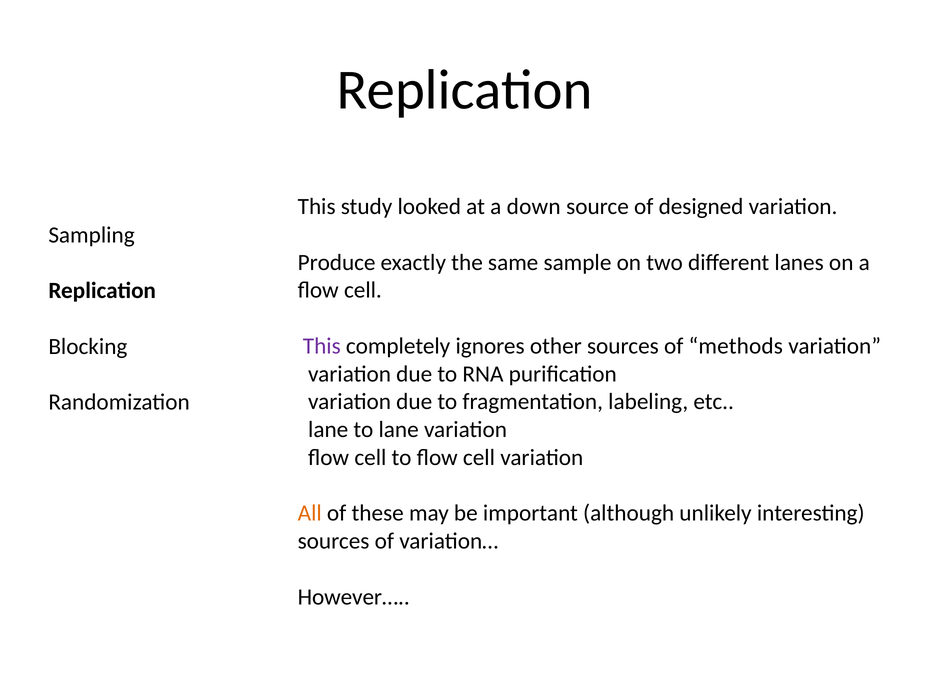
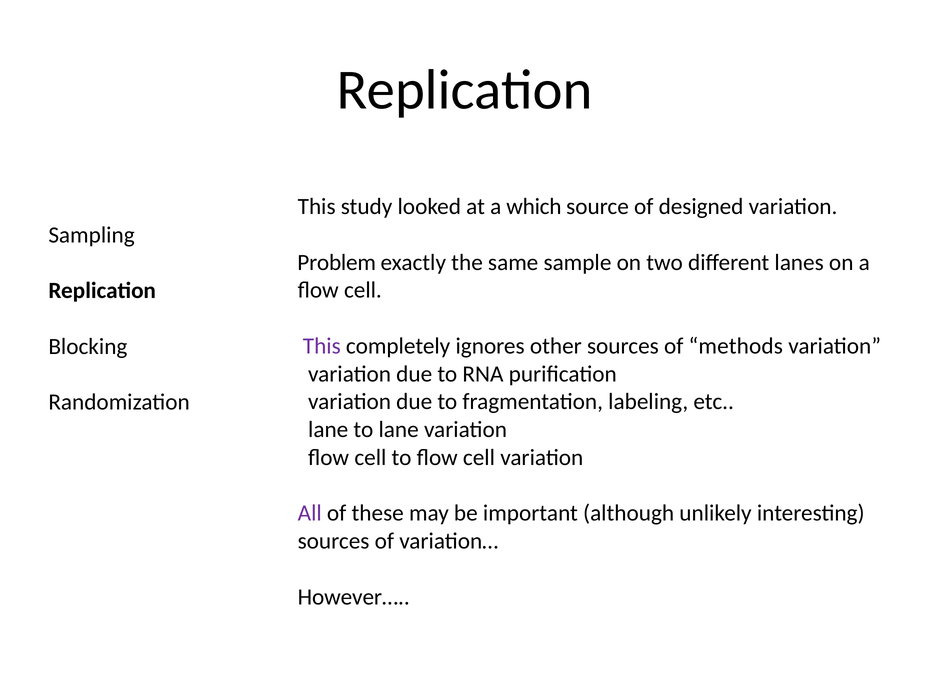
down: down -> which
Produce: Produce -> Problem
All colour: orange -> purple
